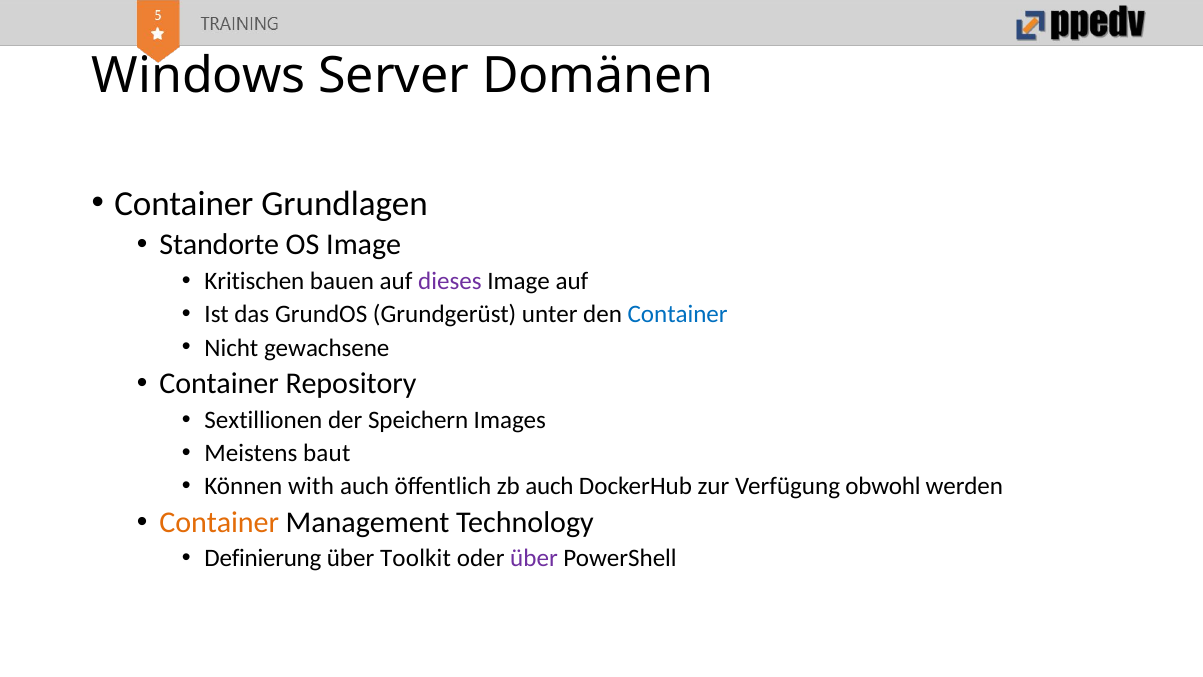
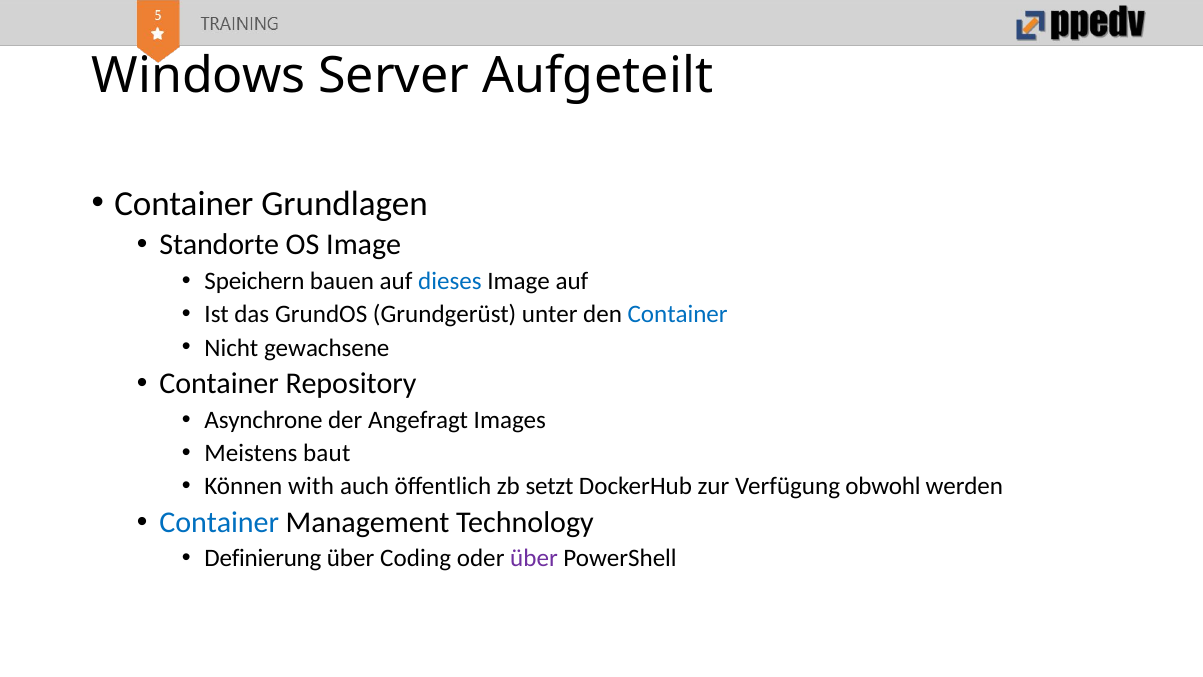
Domänen: Domänen -> Aufgeteilt
Kritischen: Kritischen -> Speichern
dieses colour: purple -> blue
Sextillionen: Sextillionen -> Asynchrone
Speichern: Speichern -> Angefragt
zb auch: auch -> setzt
Container at (219, 522) colour: orange -> blue
Toolkit: Toolkit -> Coding
